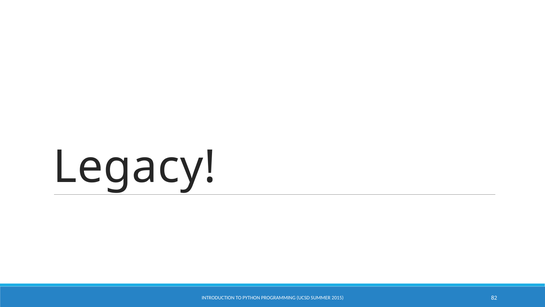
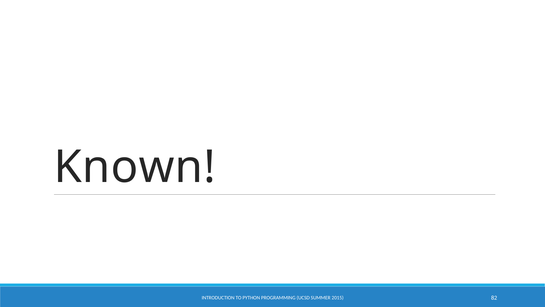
Legacy: Legacy -> Known
